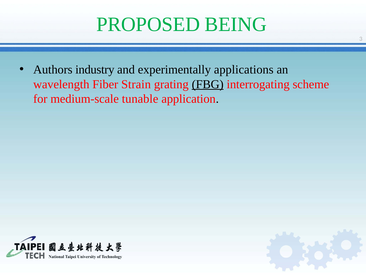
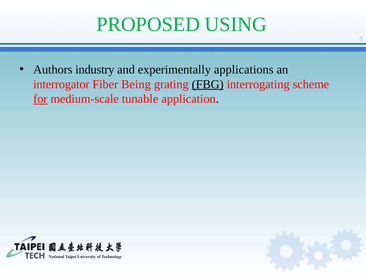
BEING: BEING -> USING
wavelength: wavelength -> interrogator
Strain: Strain -> Being
for underline: none -> present
